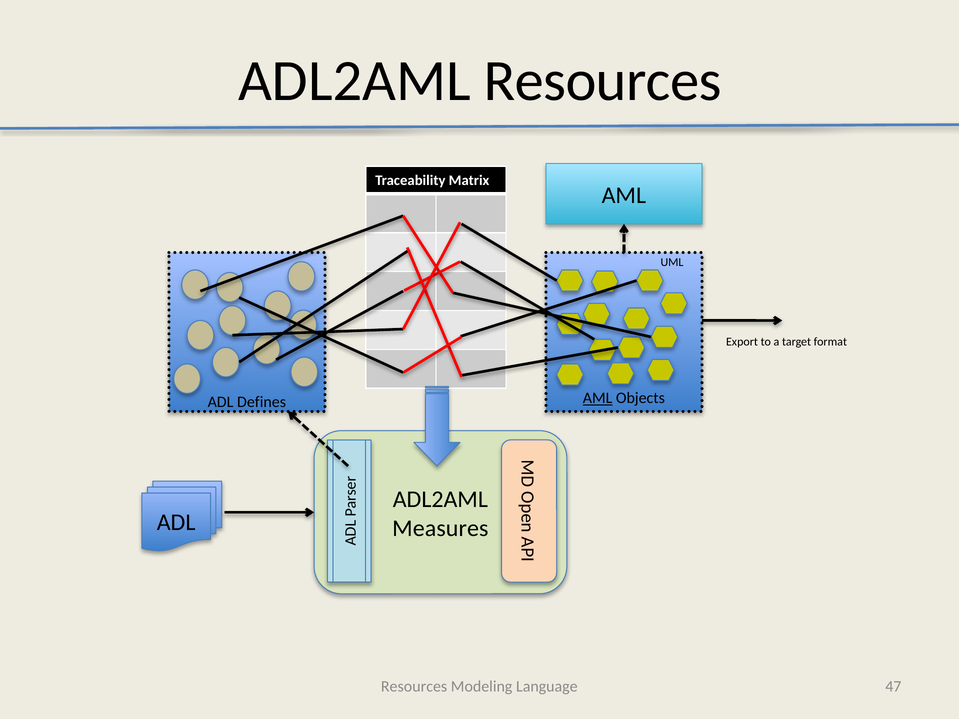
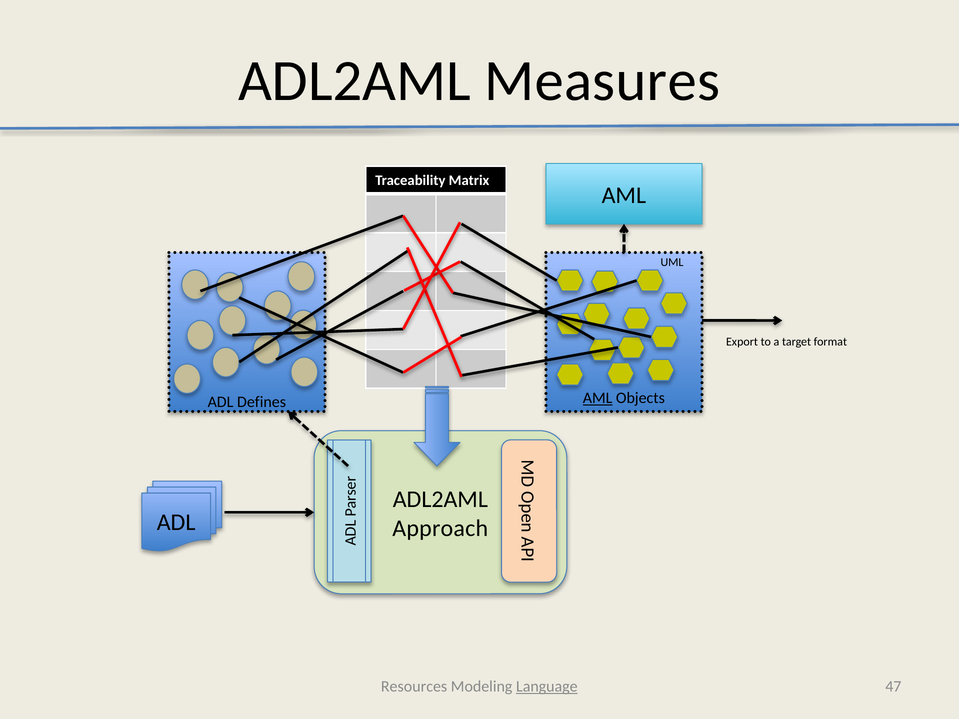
ADL2AML Resources: Resources -> Measures
Measures: Measures -> Approach
Language underline: none -> present
